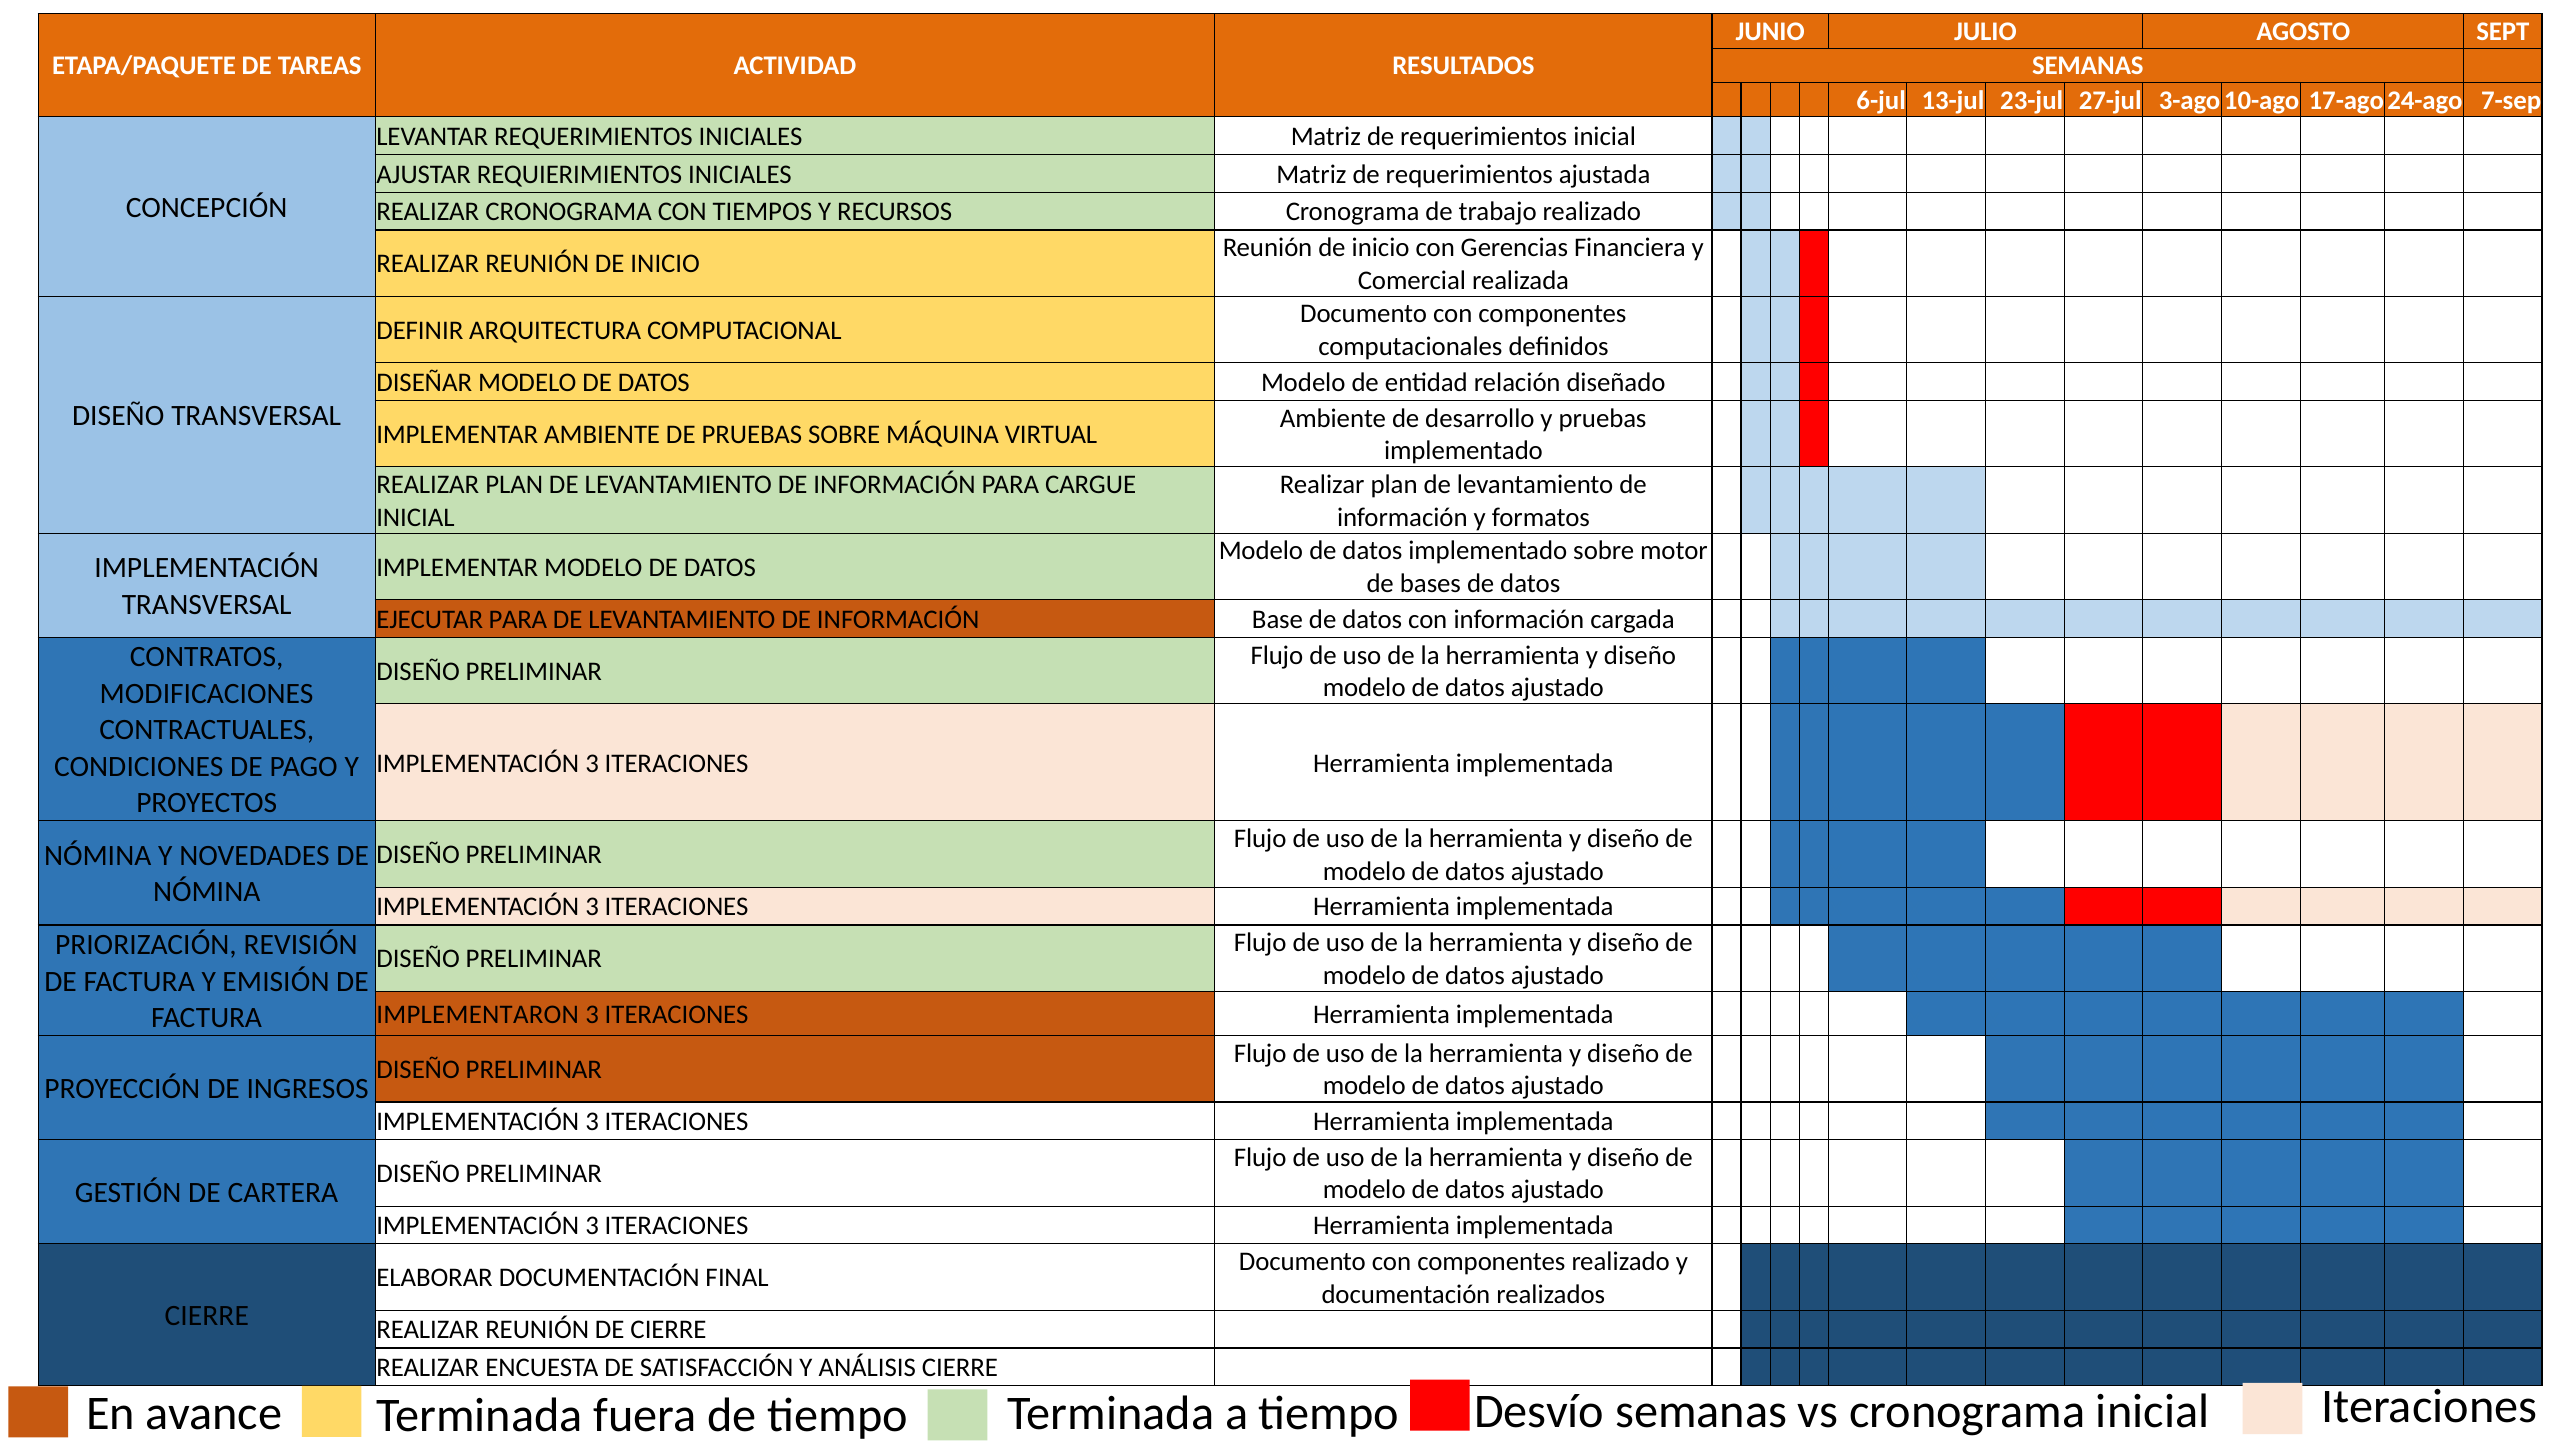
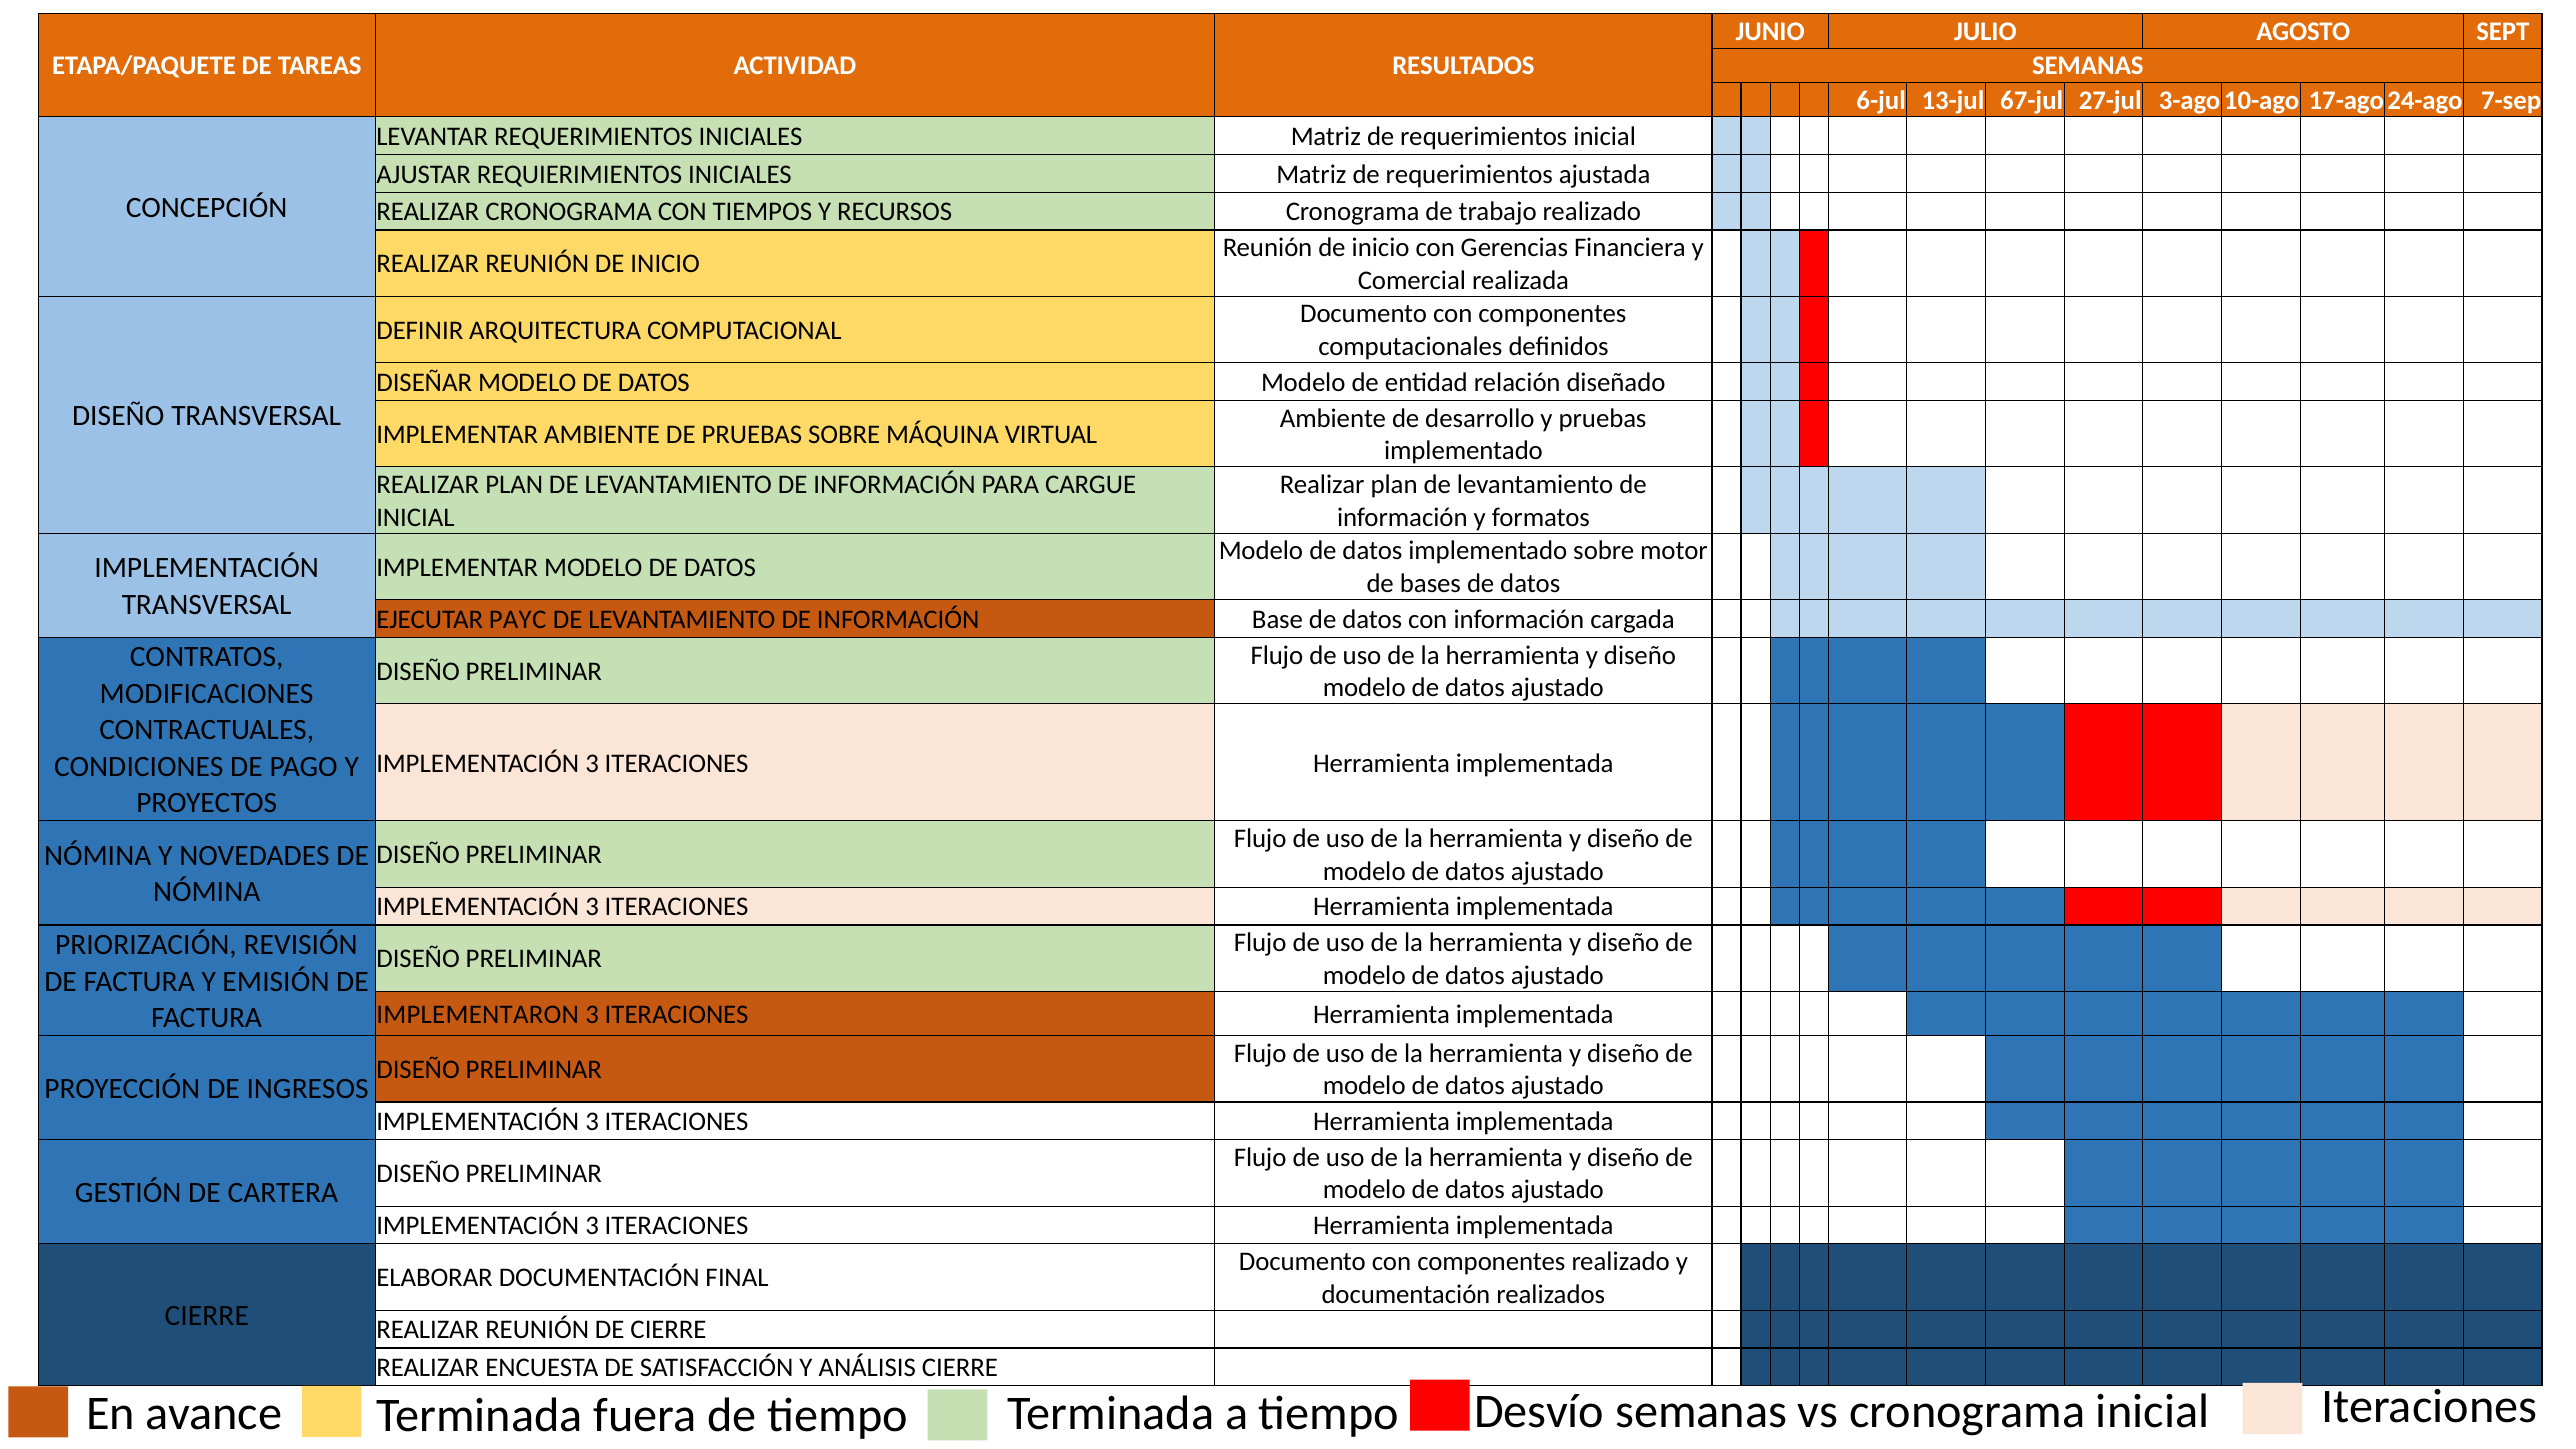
23-jul: 23-jul -> 67-jul
EJECUTAR PARA: PARA -> PAYC
